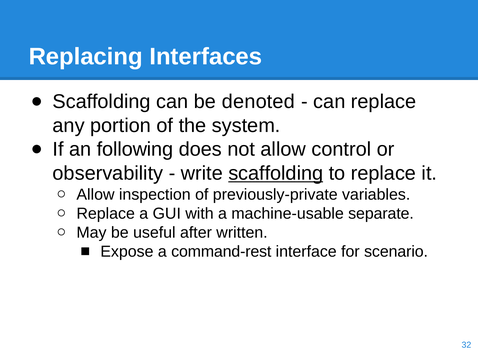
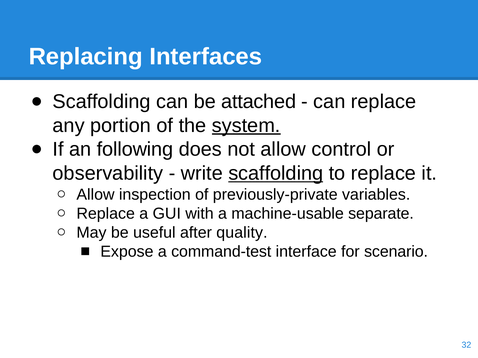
denoted: denoted -> attached
system underline: none -> present
written: written -> quality
command-rest: command-rest -> command-test
